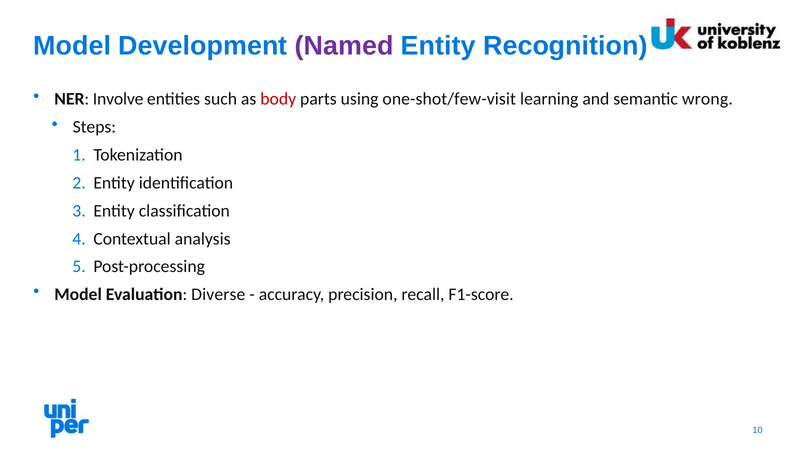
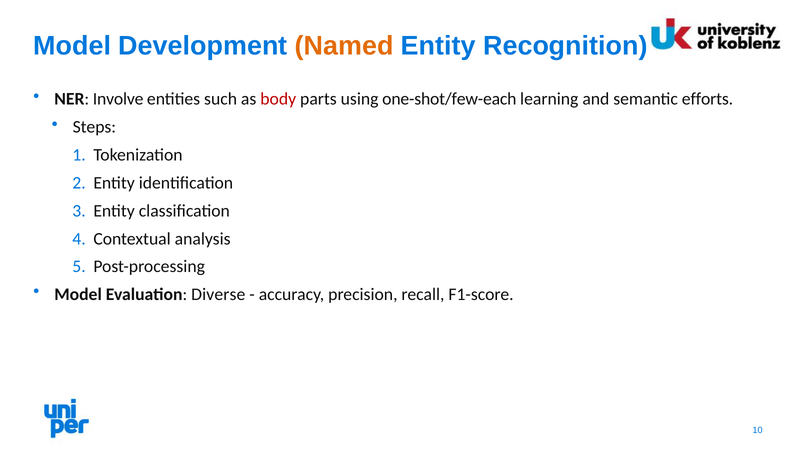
Named colour: purple -> orange
one-shot/few-visit: one-shot/few-visit -> one-shot/few-each
wrong: wrong -> efforts
